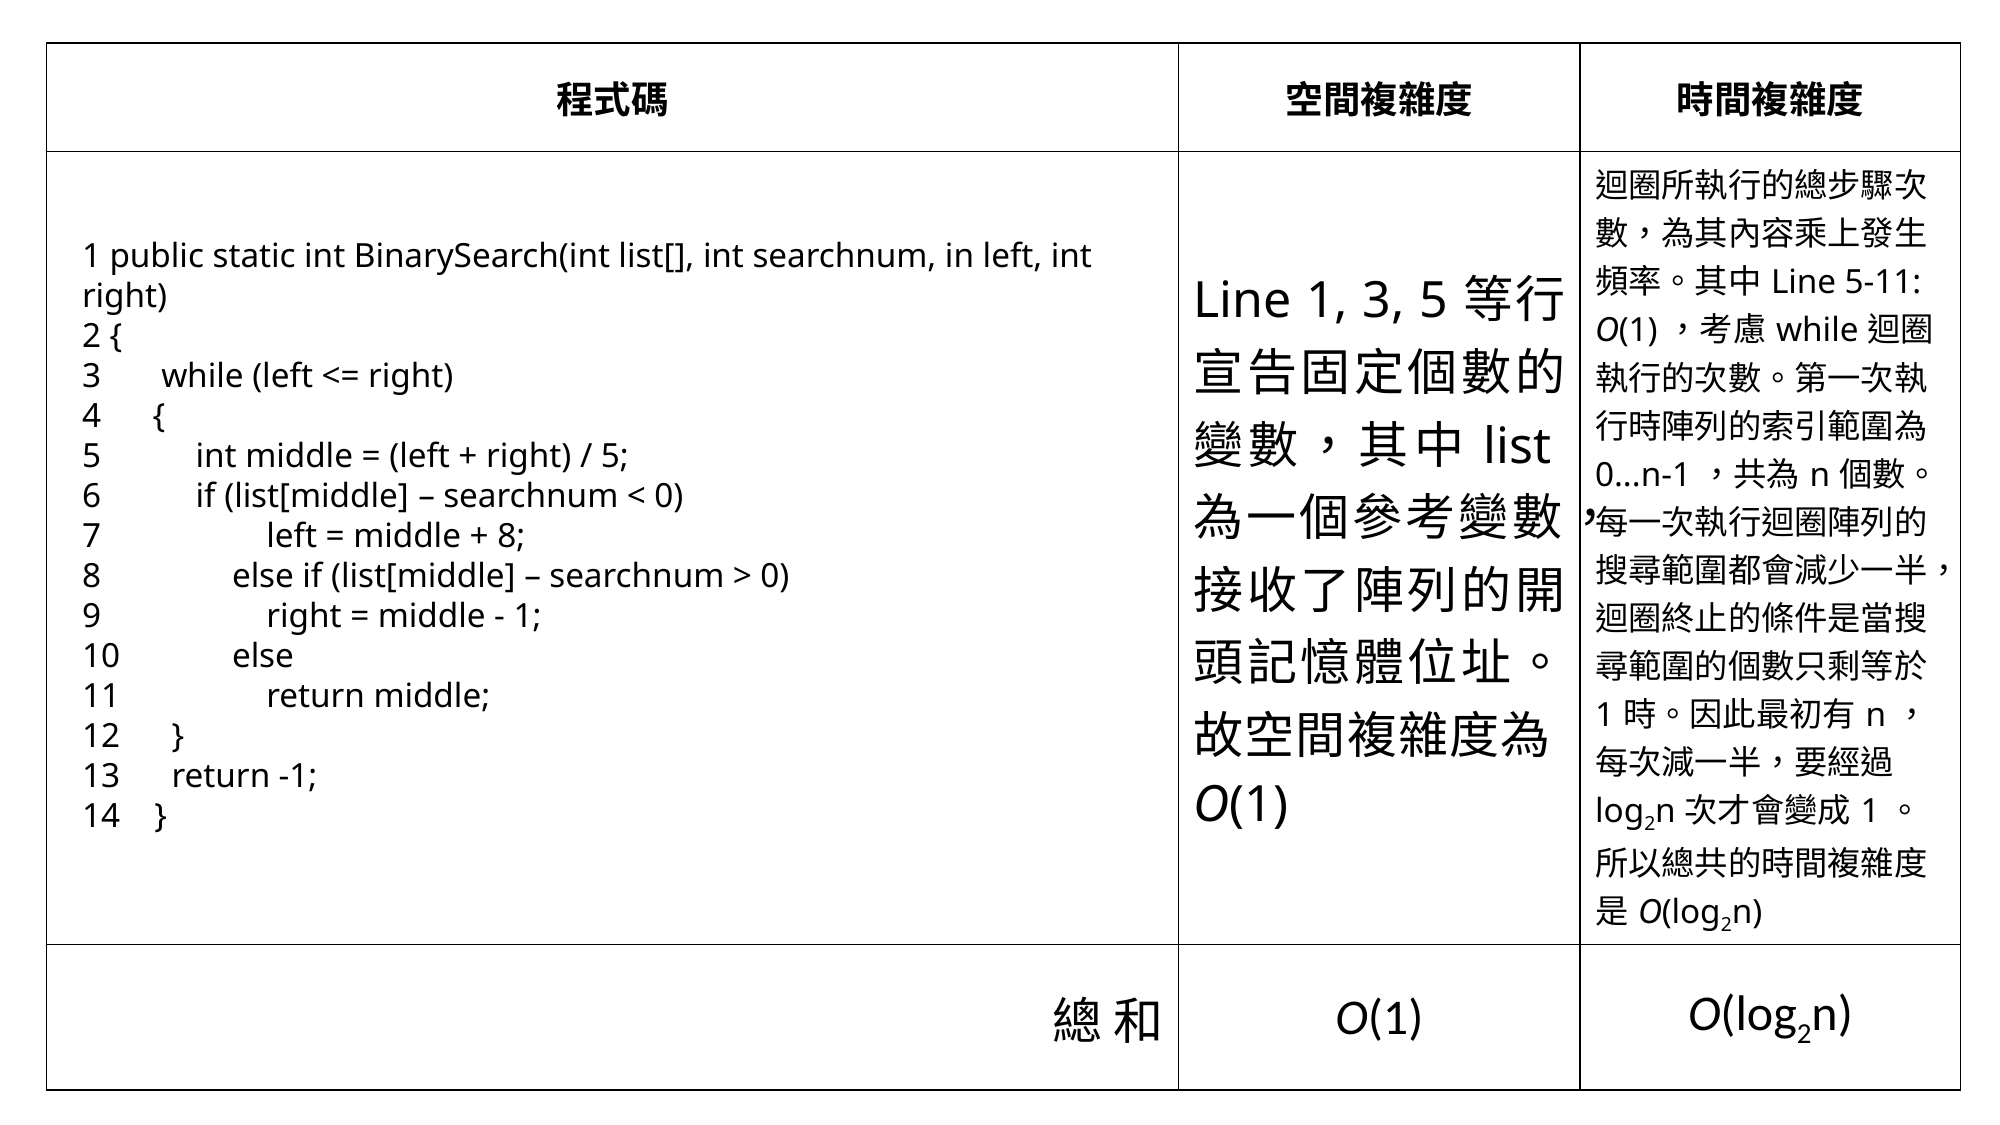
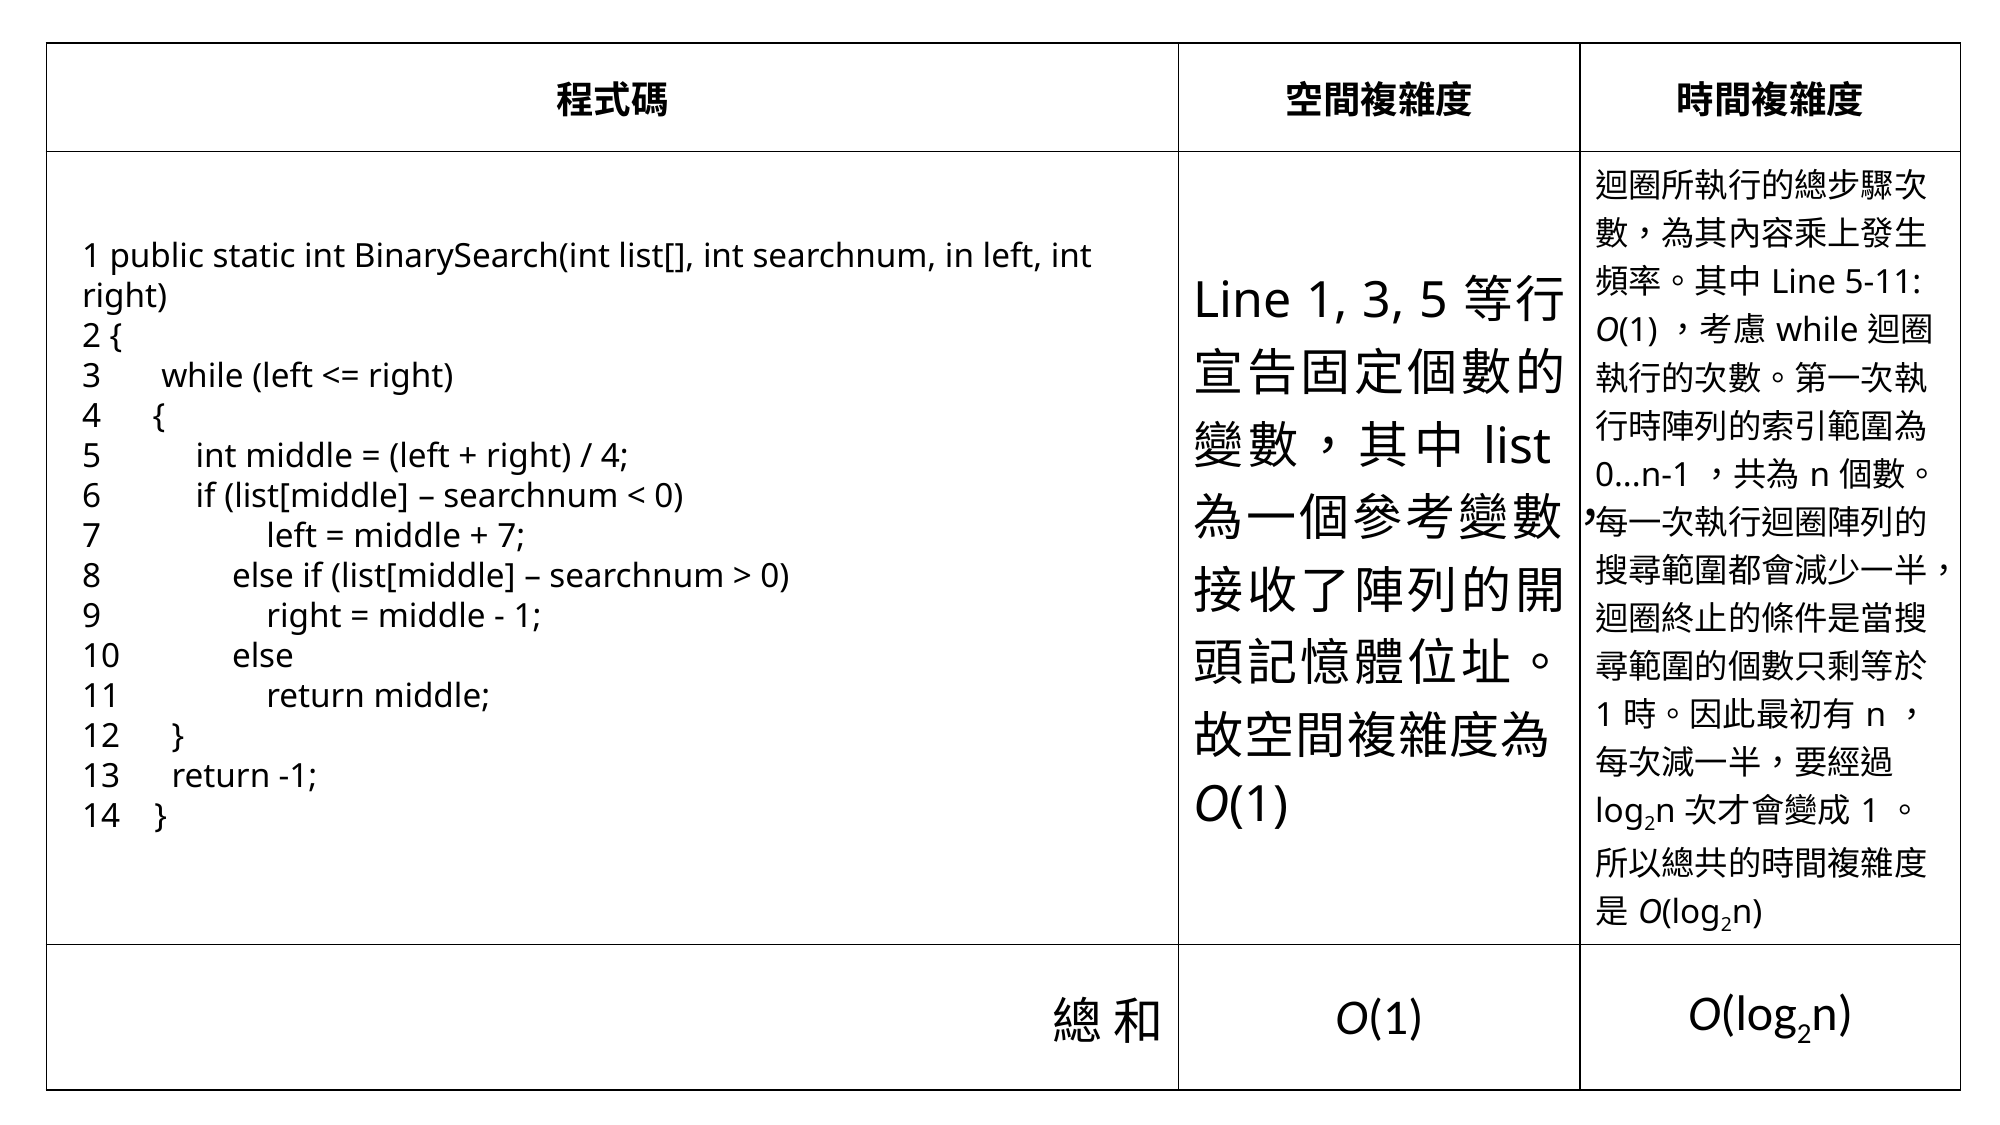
5 at (615, 457): 5 -> 4
8 at (511, 537): 8 -> 7
